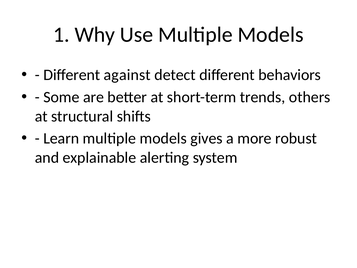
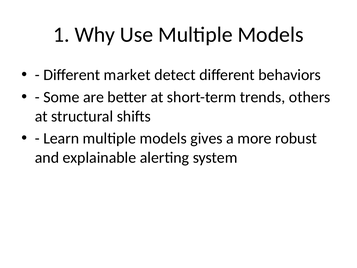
against: against -> market
